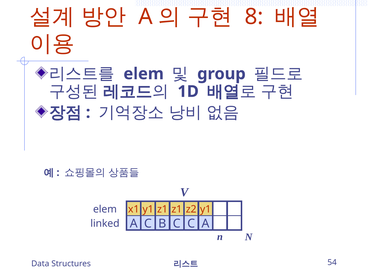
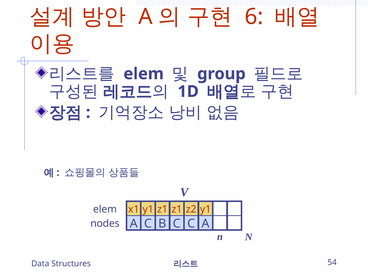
8: 8 -> 6
linked: linked -> nodes
